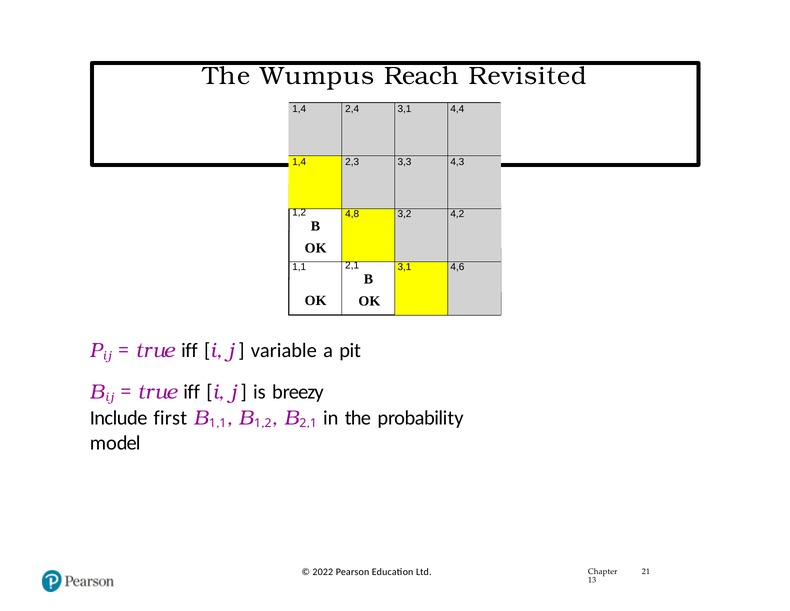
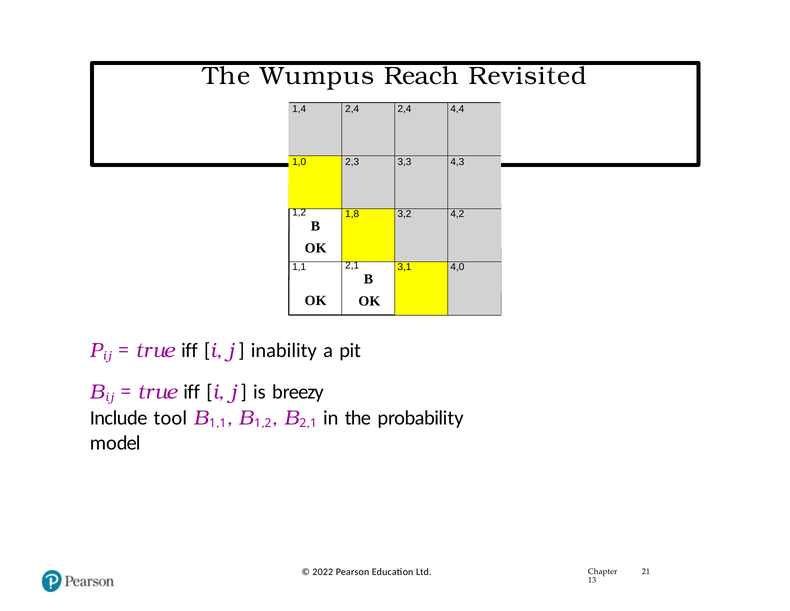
2,4 3,1: 3,1 -> 2,4
1,4 at (299, 162): 1,4 -> 1,0
4,8: 4,8 -> 1,8
4,6: 4,6 -> 4,0
variable: variable -> inability
first: first -> tool
